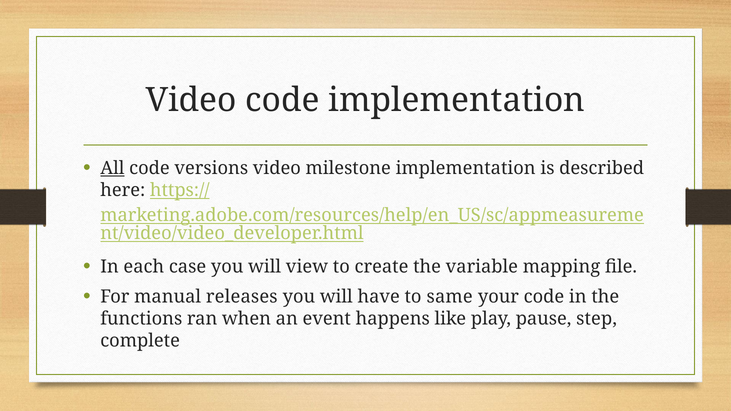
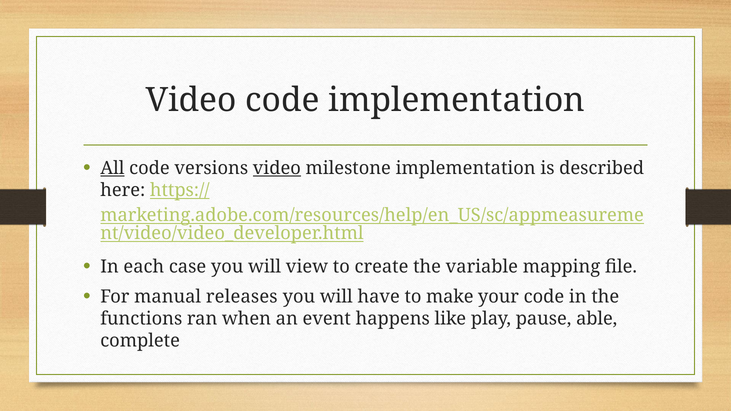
video at (277, 168) underline: none -> present
same: same -> make
step: step -> able
